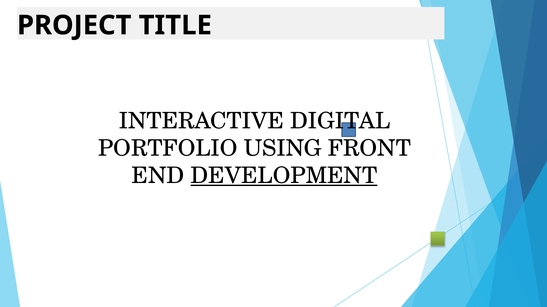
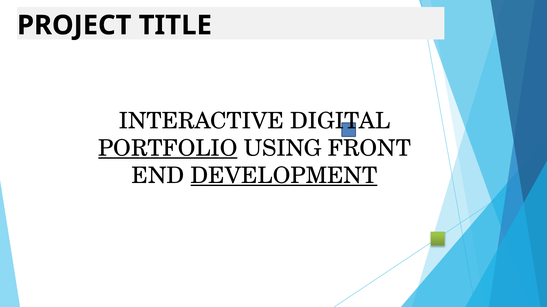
PORTFOLIO underline: none -> present
